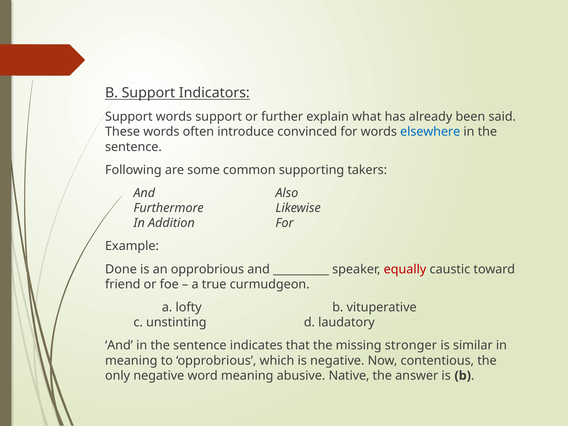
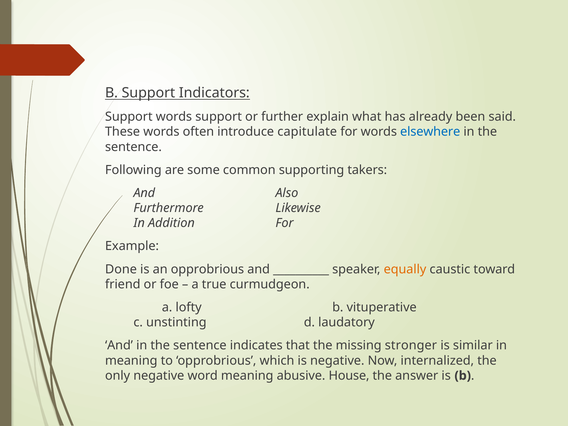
convinced: convinced -> capitulate
equally colour: red -> orange
contentious: contentious -> internalized
Native: Native -> House
